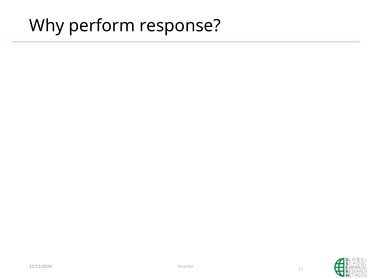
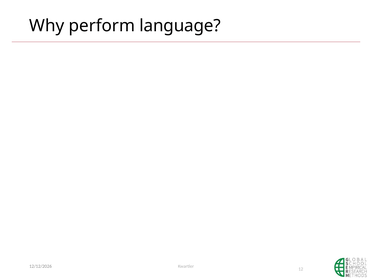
response: response -> language
